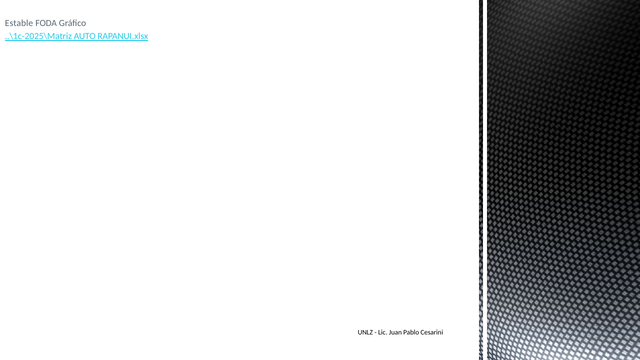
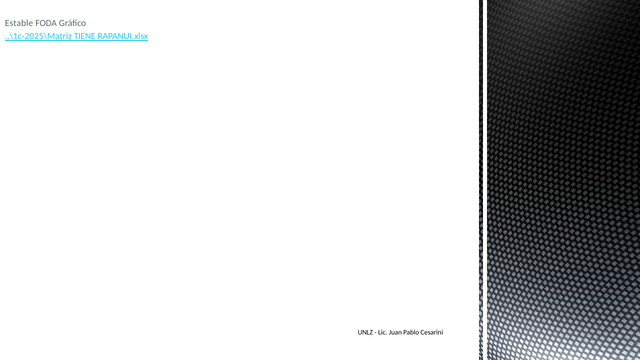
AUTO: AUTO -> TIENE
